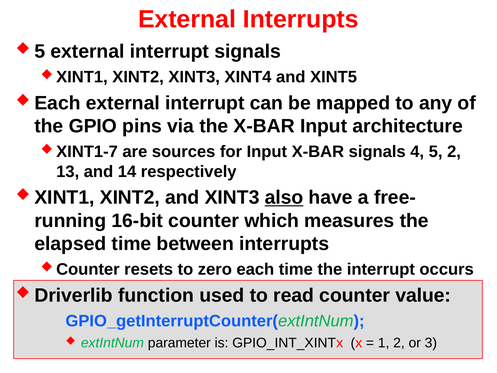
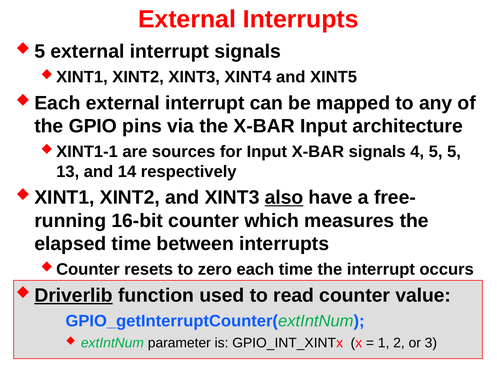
XINT1-7: XINT1-7 -> XINT1-1
5 2: 2 -> 5
Driverlib underline: none -> present
